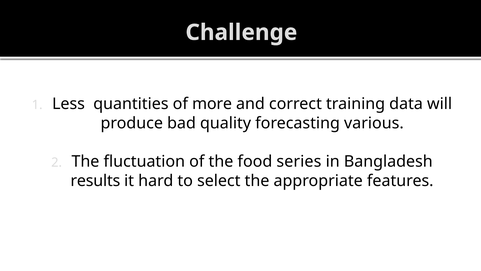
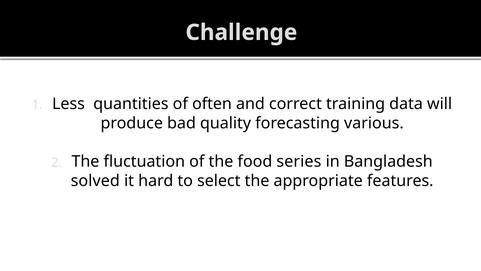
more: more -> often
results: results -> solved
